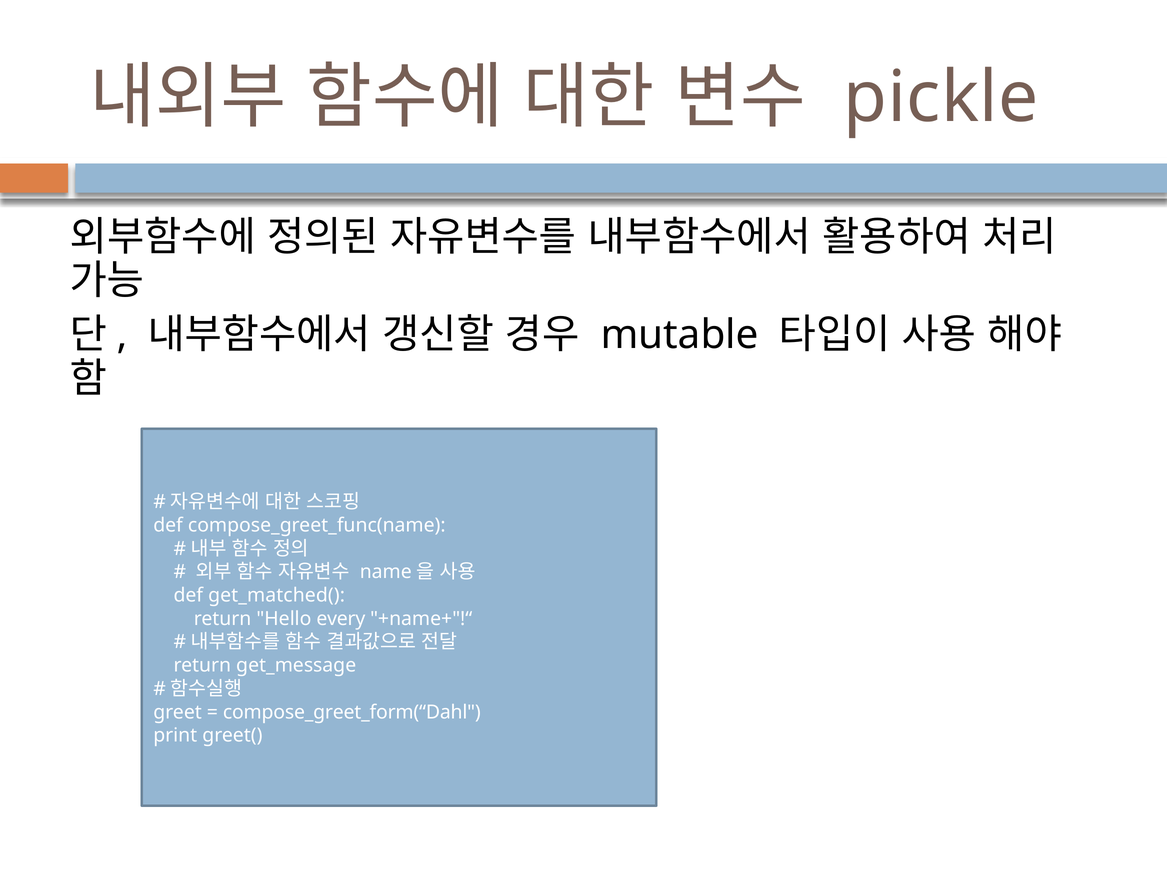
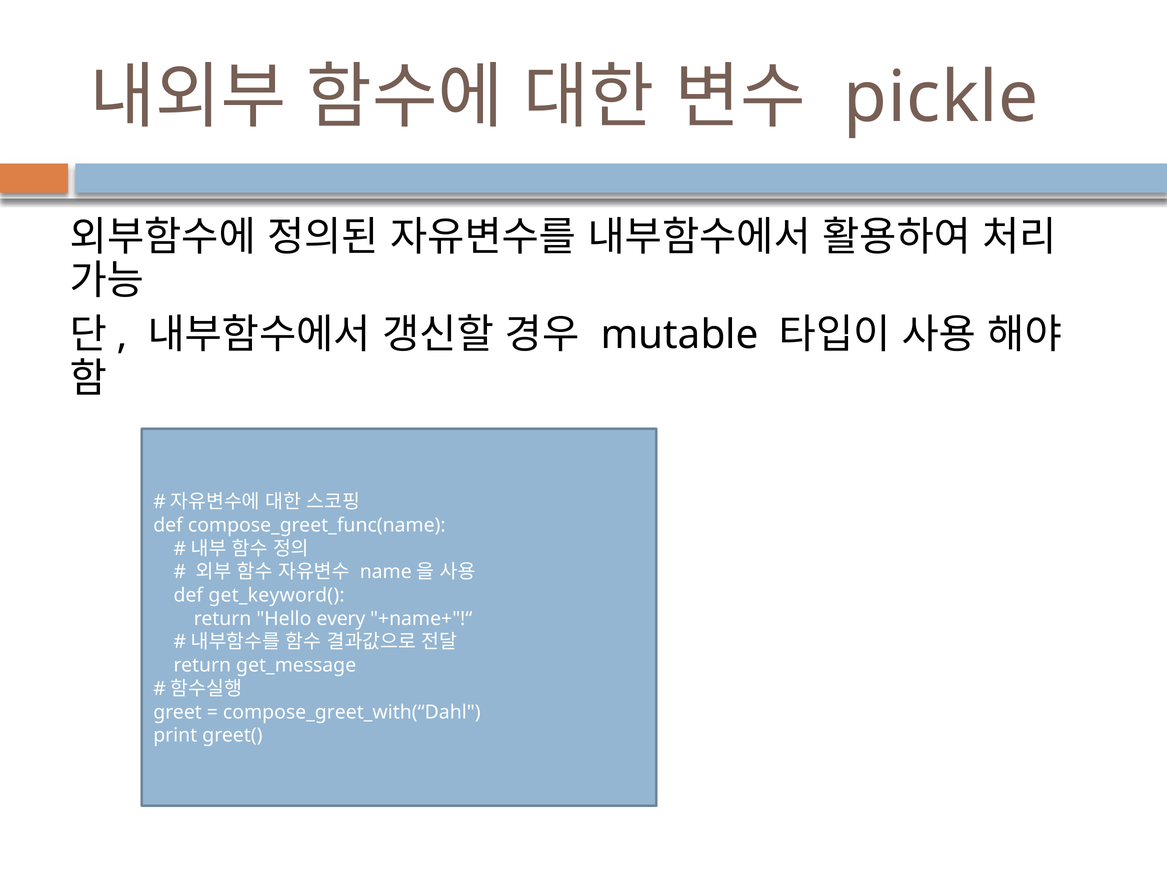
get_matched(: get_matched( -> get_keyword(
compose_greet_form(“Dahl: compose_greet_form(“Dahl -> compose_greet_with(“Dahl
